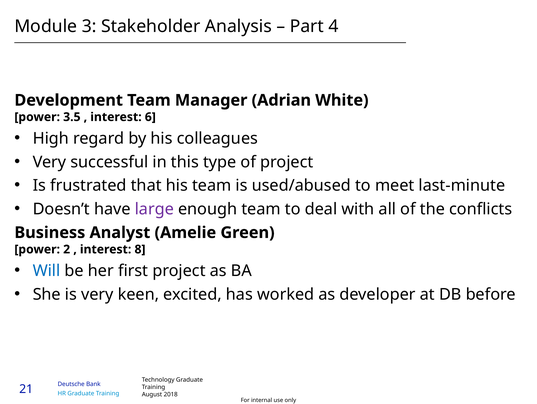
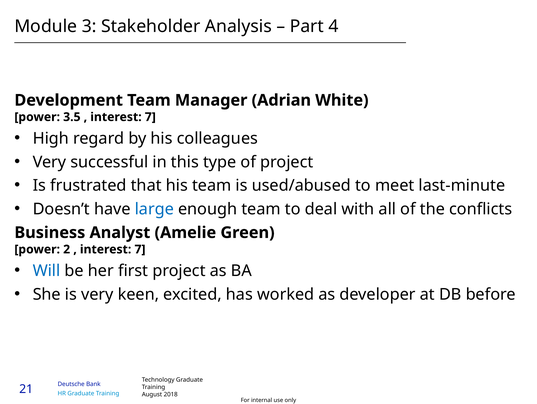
6 at (150, 117): 6 -> 7
large colour: purple -> blue
8 at (140, 249): 8 -> 7
